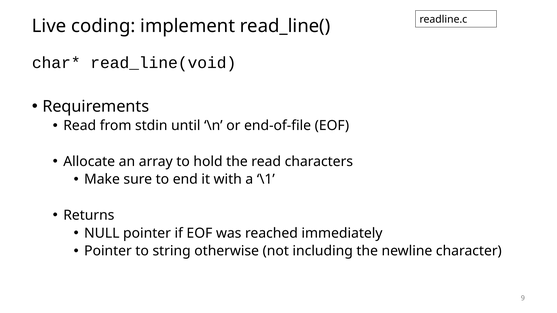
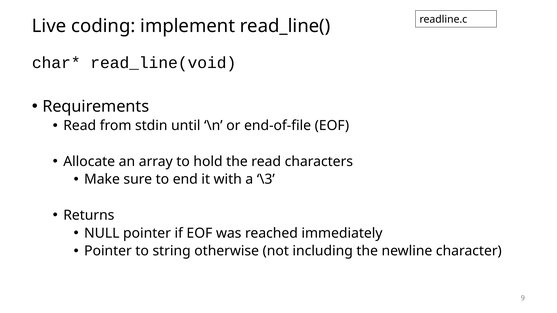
\1: \1 -> \3
